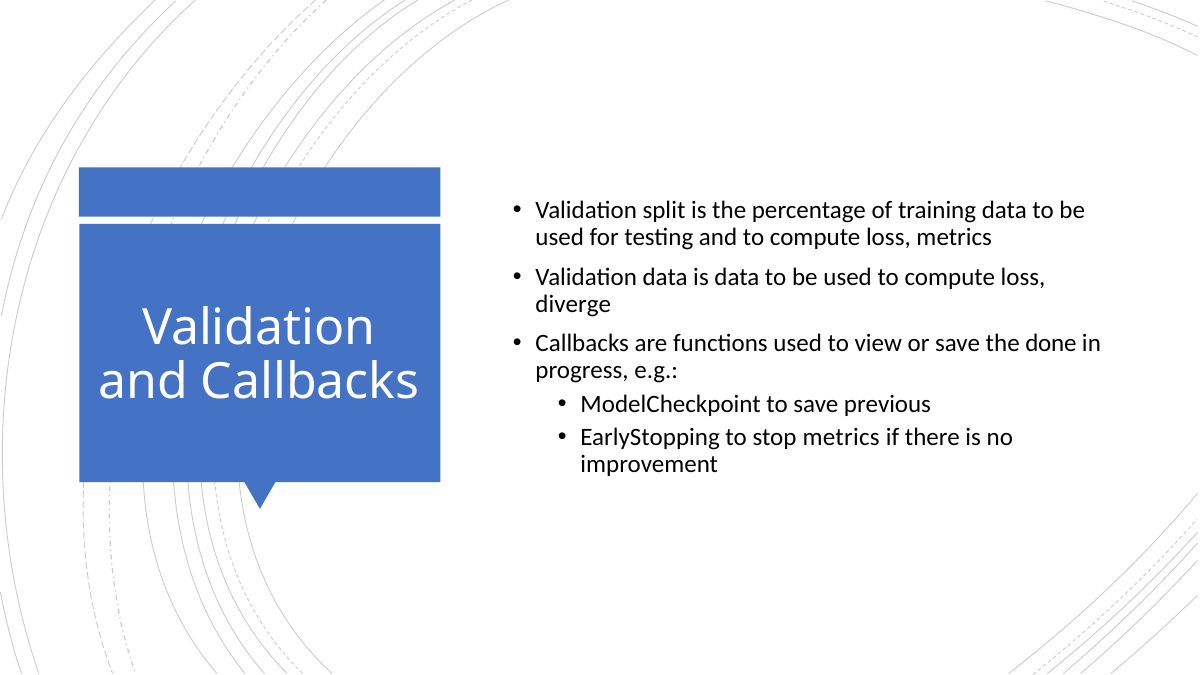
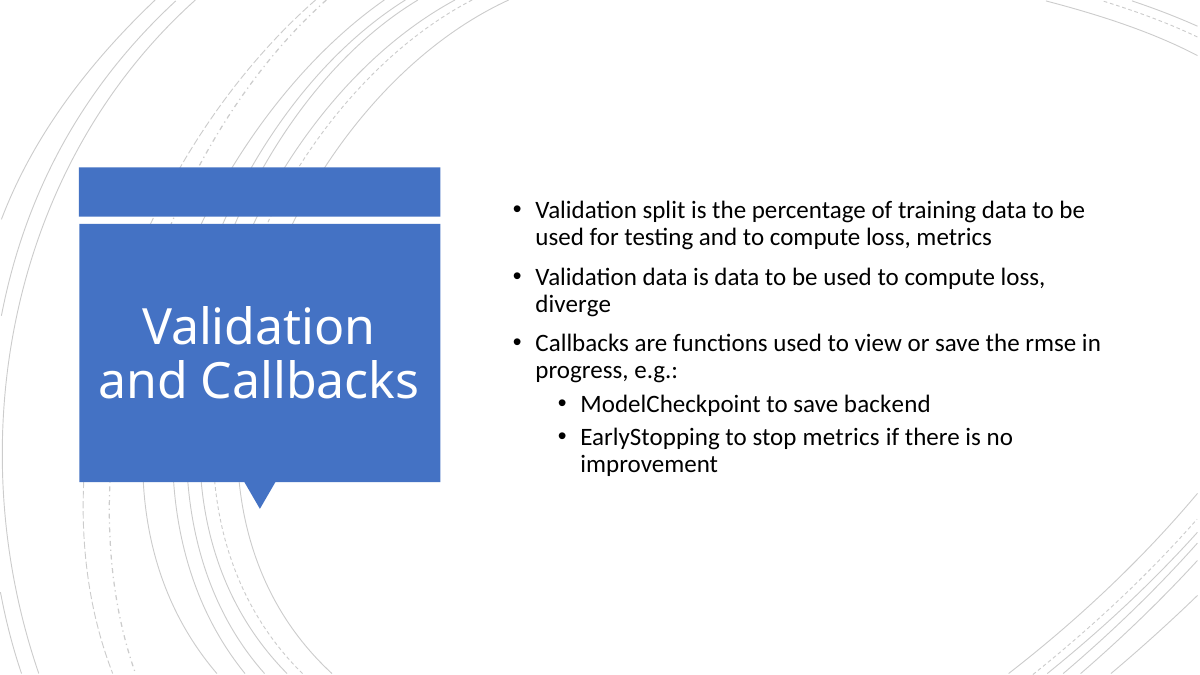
done: done -> rmse
previous: previous -> backend
